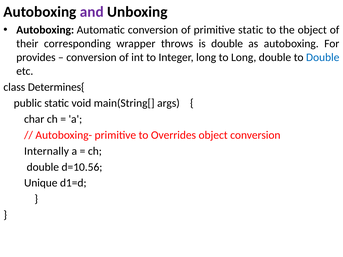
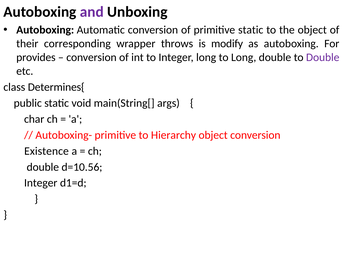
is double: double -> modify
Double at (323, 57) colour: blue -> purple
Overrides: Overrides -> Hierarchy
Internally: Internally -> Existence
Unique at (41, 183): Unique -> Integer
